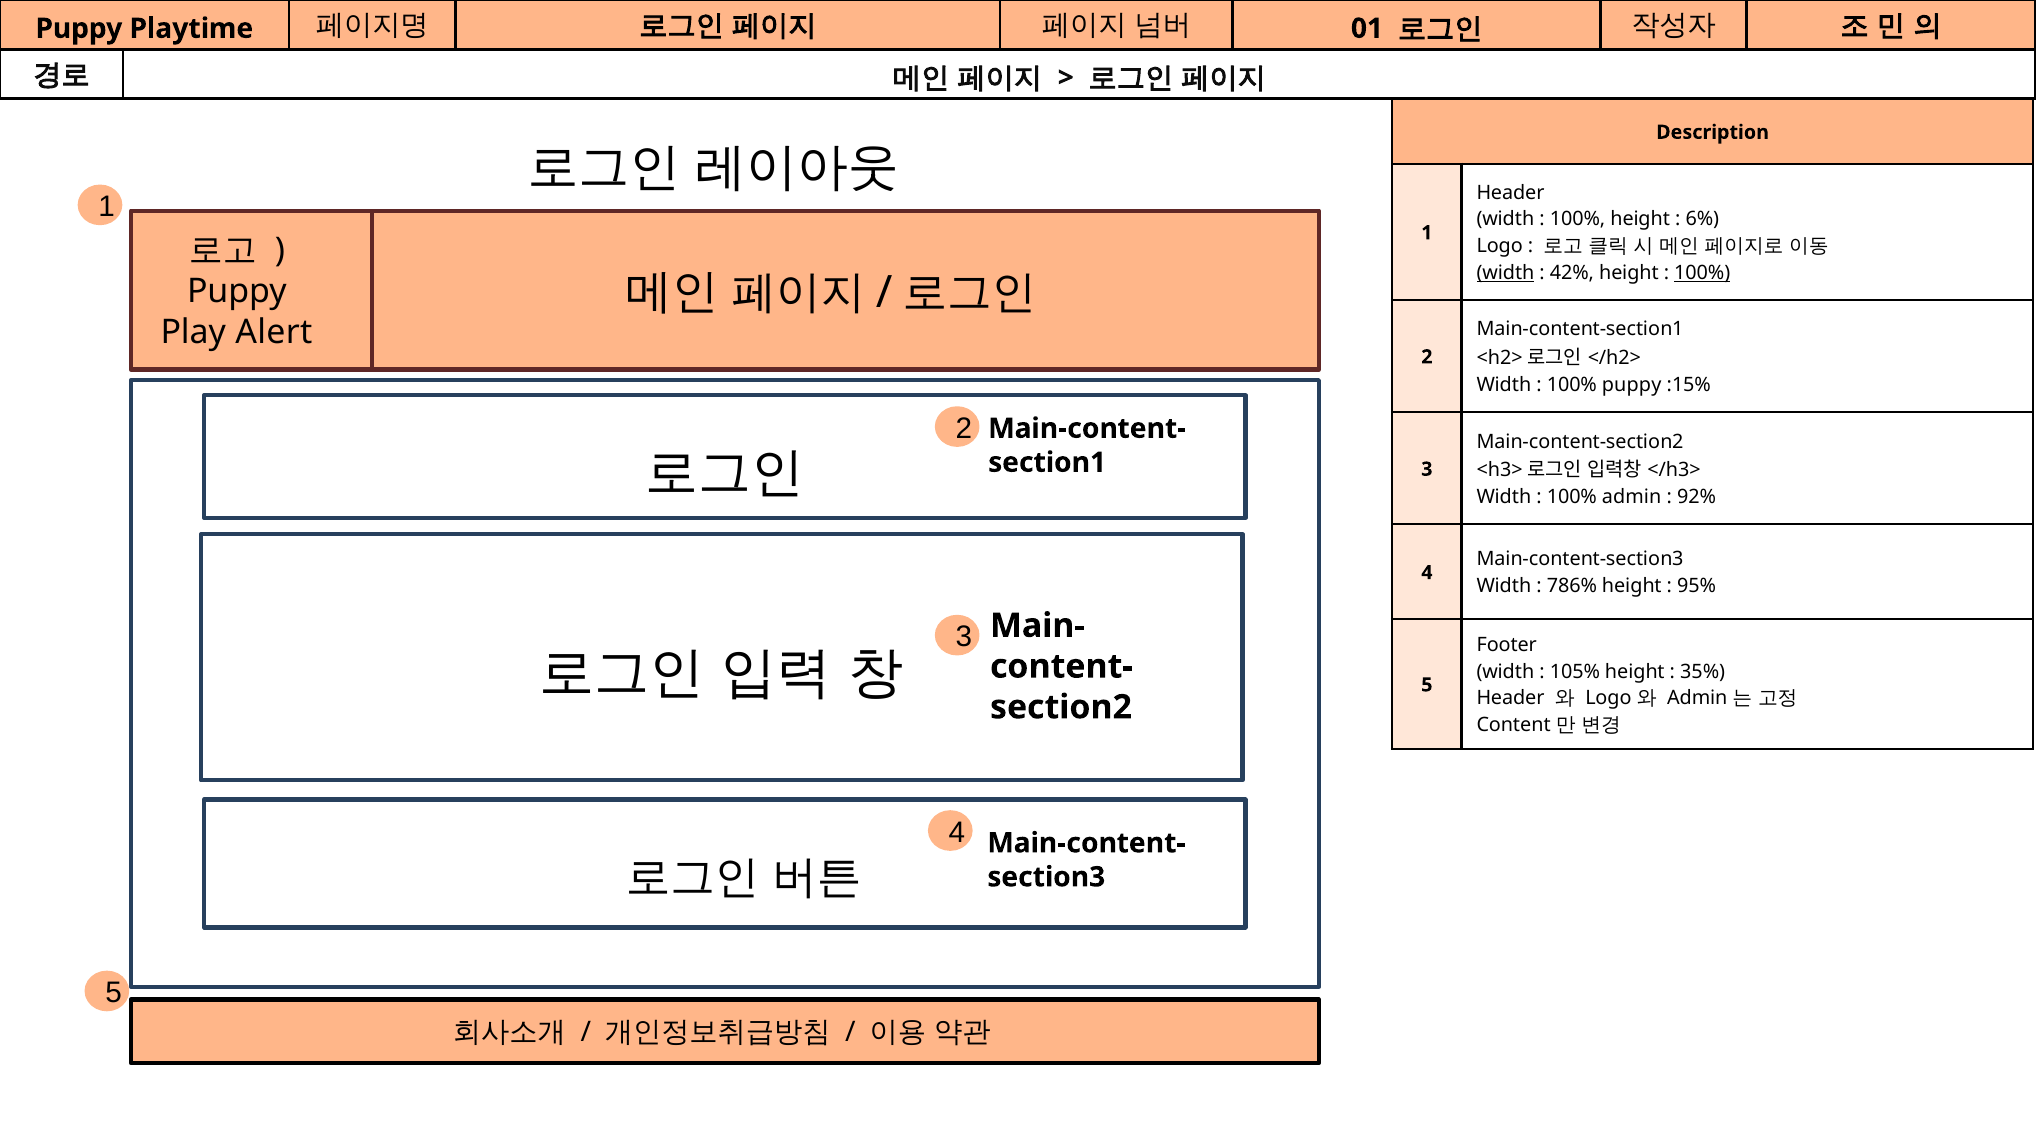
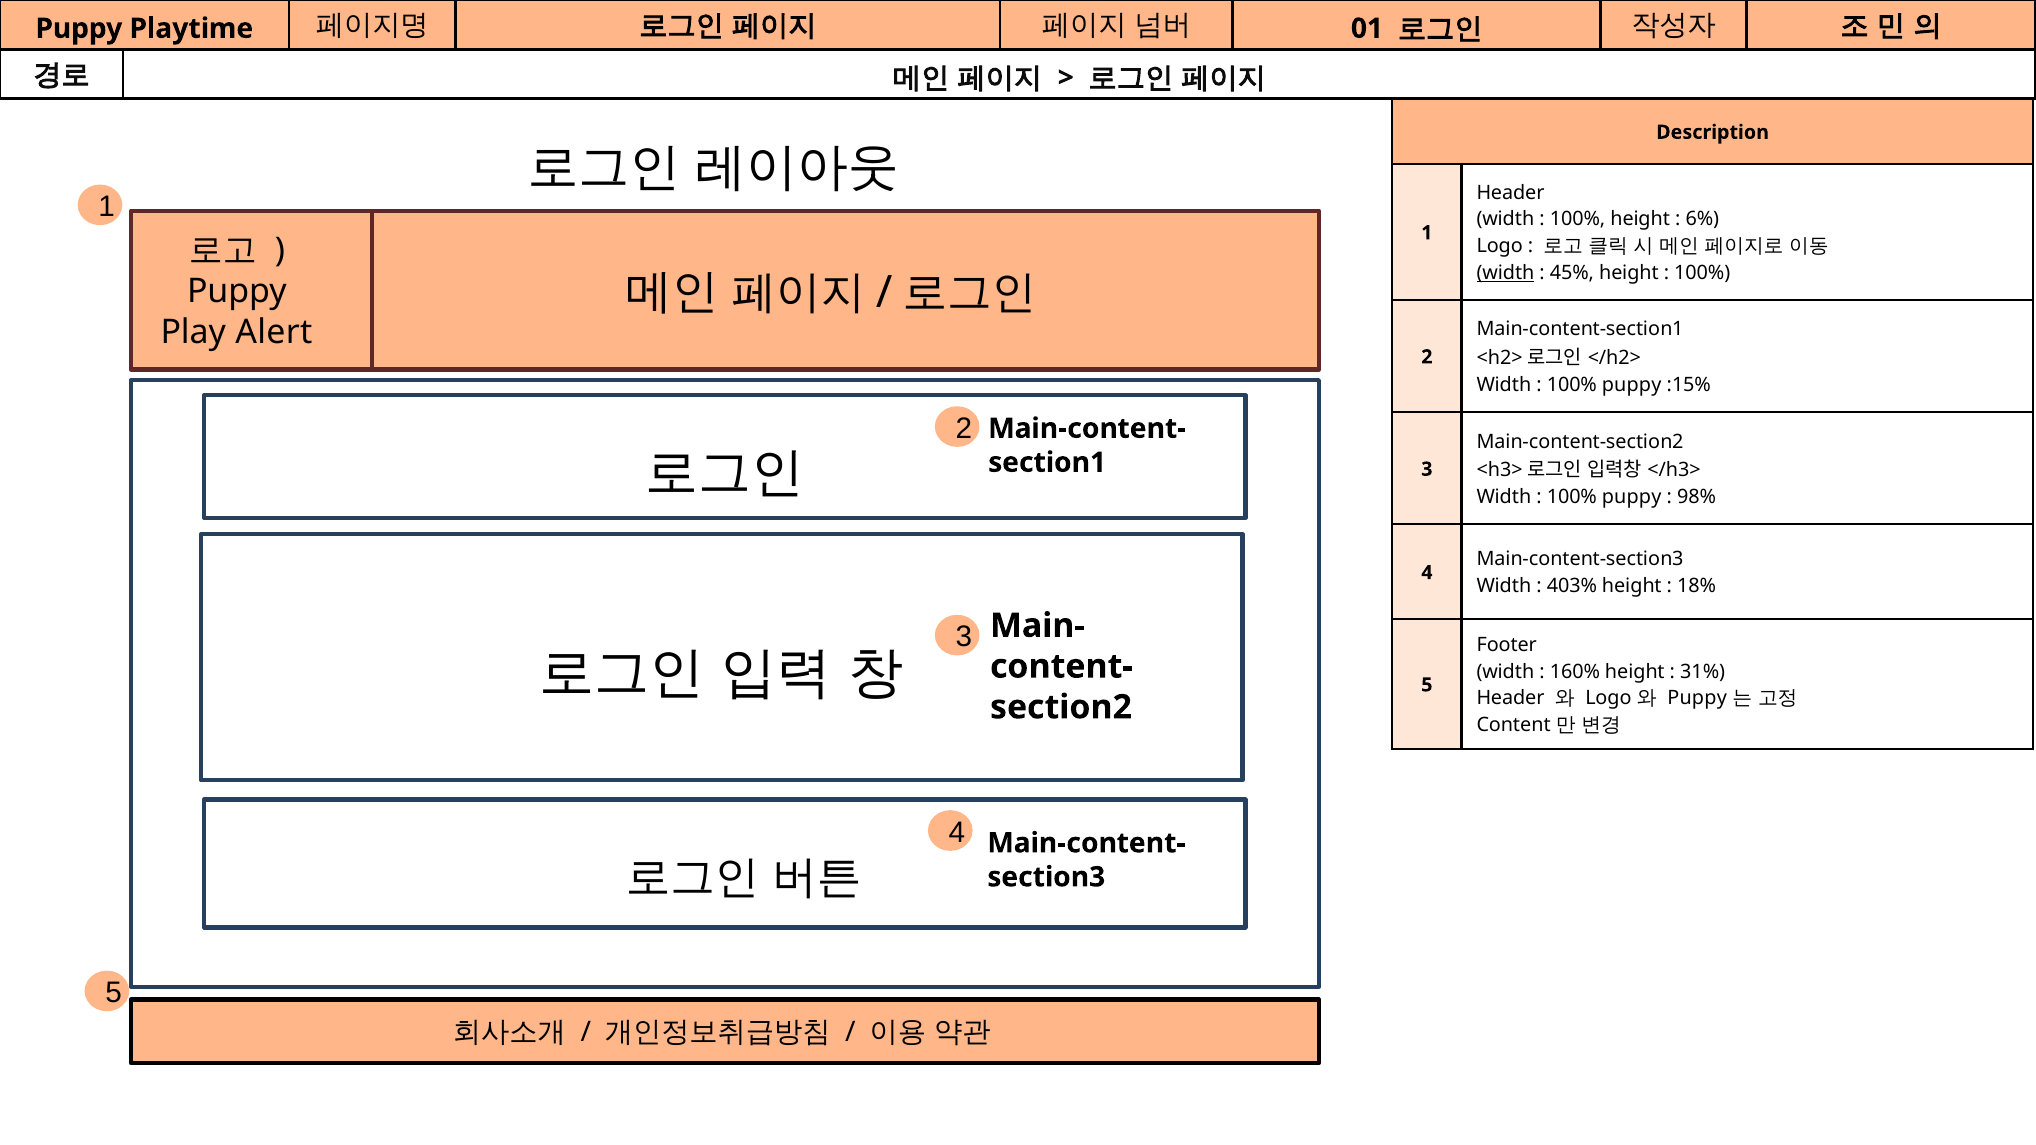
42%: 42% -> 45%
100% at (1702, 273) underline: present -> none
admin at (1632, 497): admin -> puppy
92%: 92% -> 98%
786%: 786% -> 403%
95%: 95% -> 18%
105%: 105% -> 160%
35%: 35% -> 31%
Admin at (1697, 698): Admin -> Puppy
